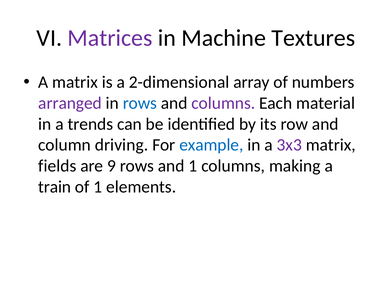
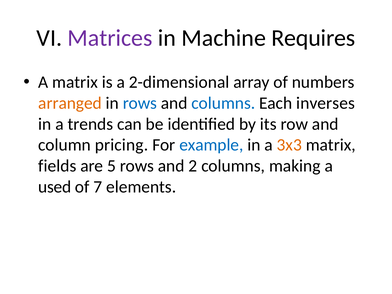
Textures: Textures -> Requires
arranged colour: purple -> orange
columns at (223, 103) colour: purple -> blue
material: material -> inverses
driving: driving -> pricing
3x3 colour: purple -> orange
9: 9 -> 5
and 1: 1 -> 2
train: train -> used
of 1: 1 -> 7
